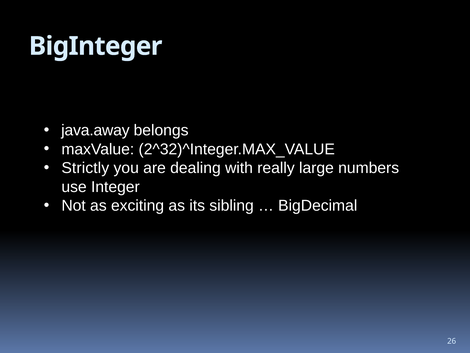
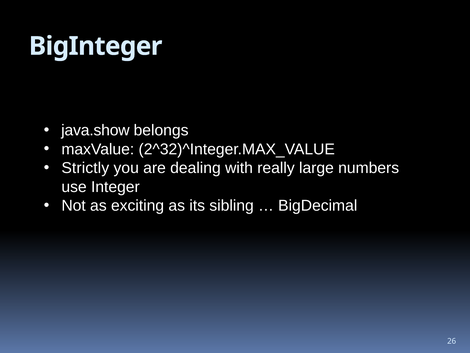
java.away: java.away -> java.show
